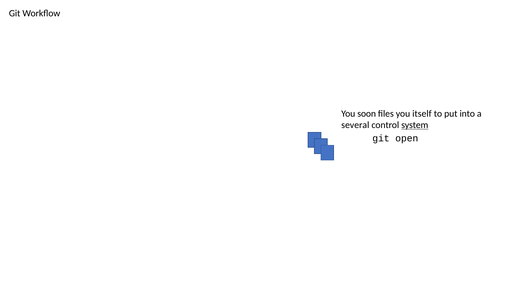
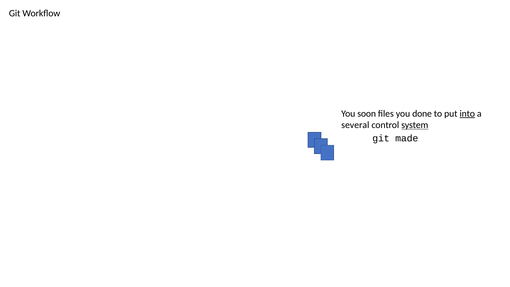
itself: itself -> done
into underline: none -> present
open: open -> made
